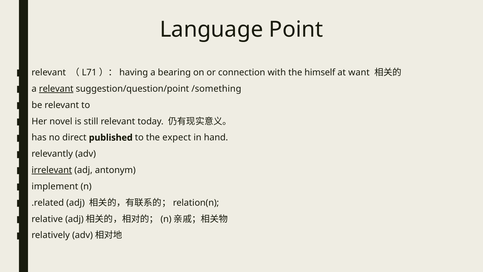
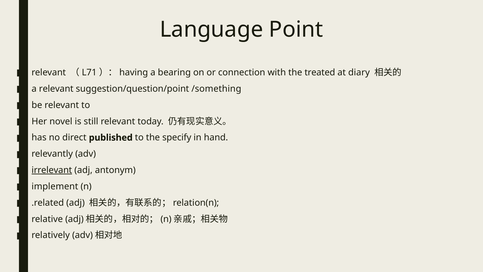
himself: himself -> treated
want: want -> diary
relevant at (56, 89) underline: present -> none
expect: expect -> specify
